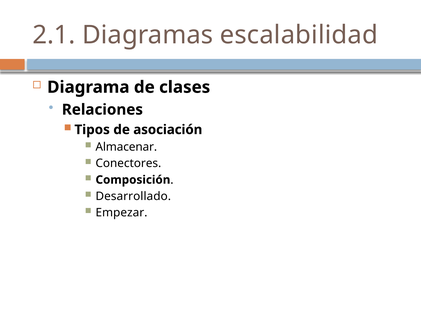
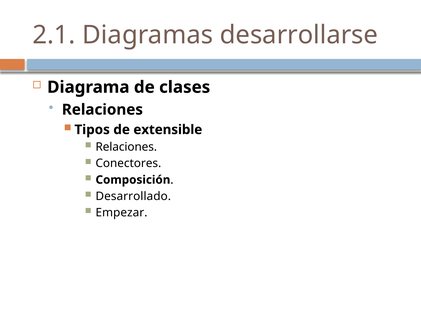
escalabilidad: escalabilidad -> desarrollarse
asociación: asociación -> extensible
Almacenar at (126, 147): Almacenar -> Relaciones
